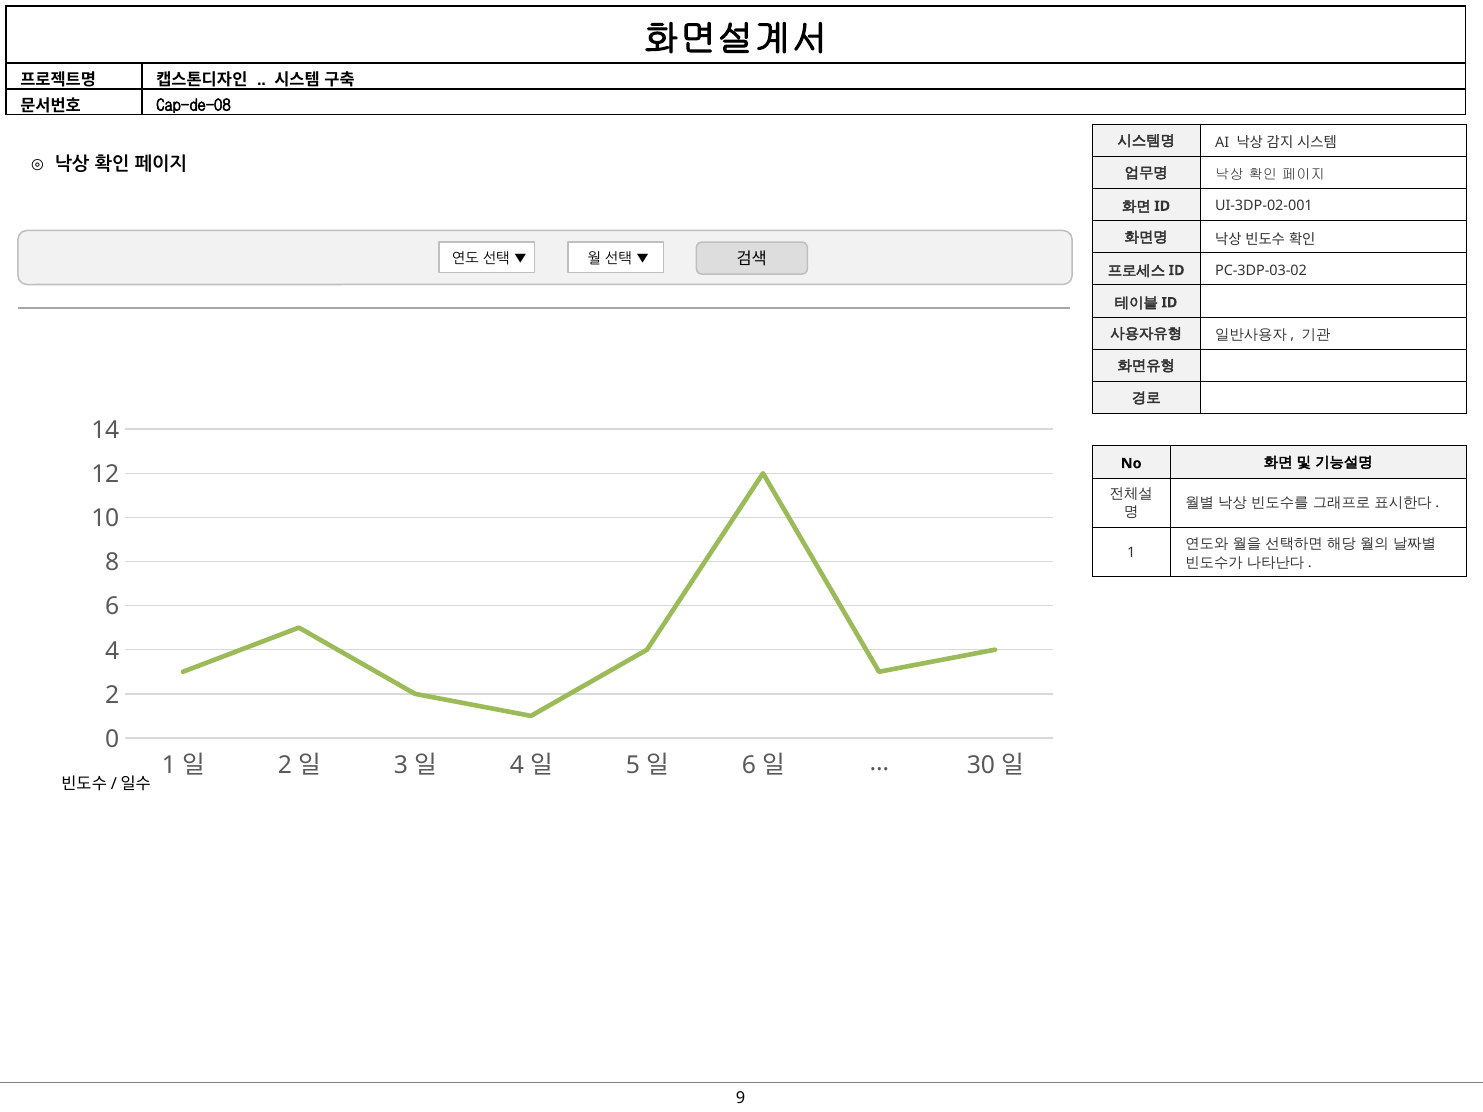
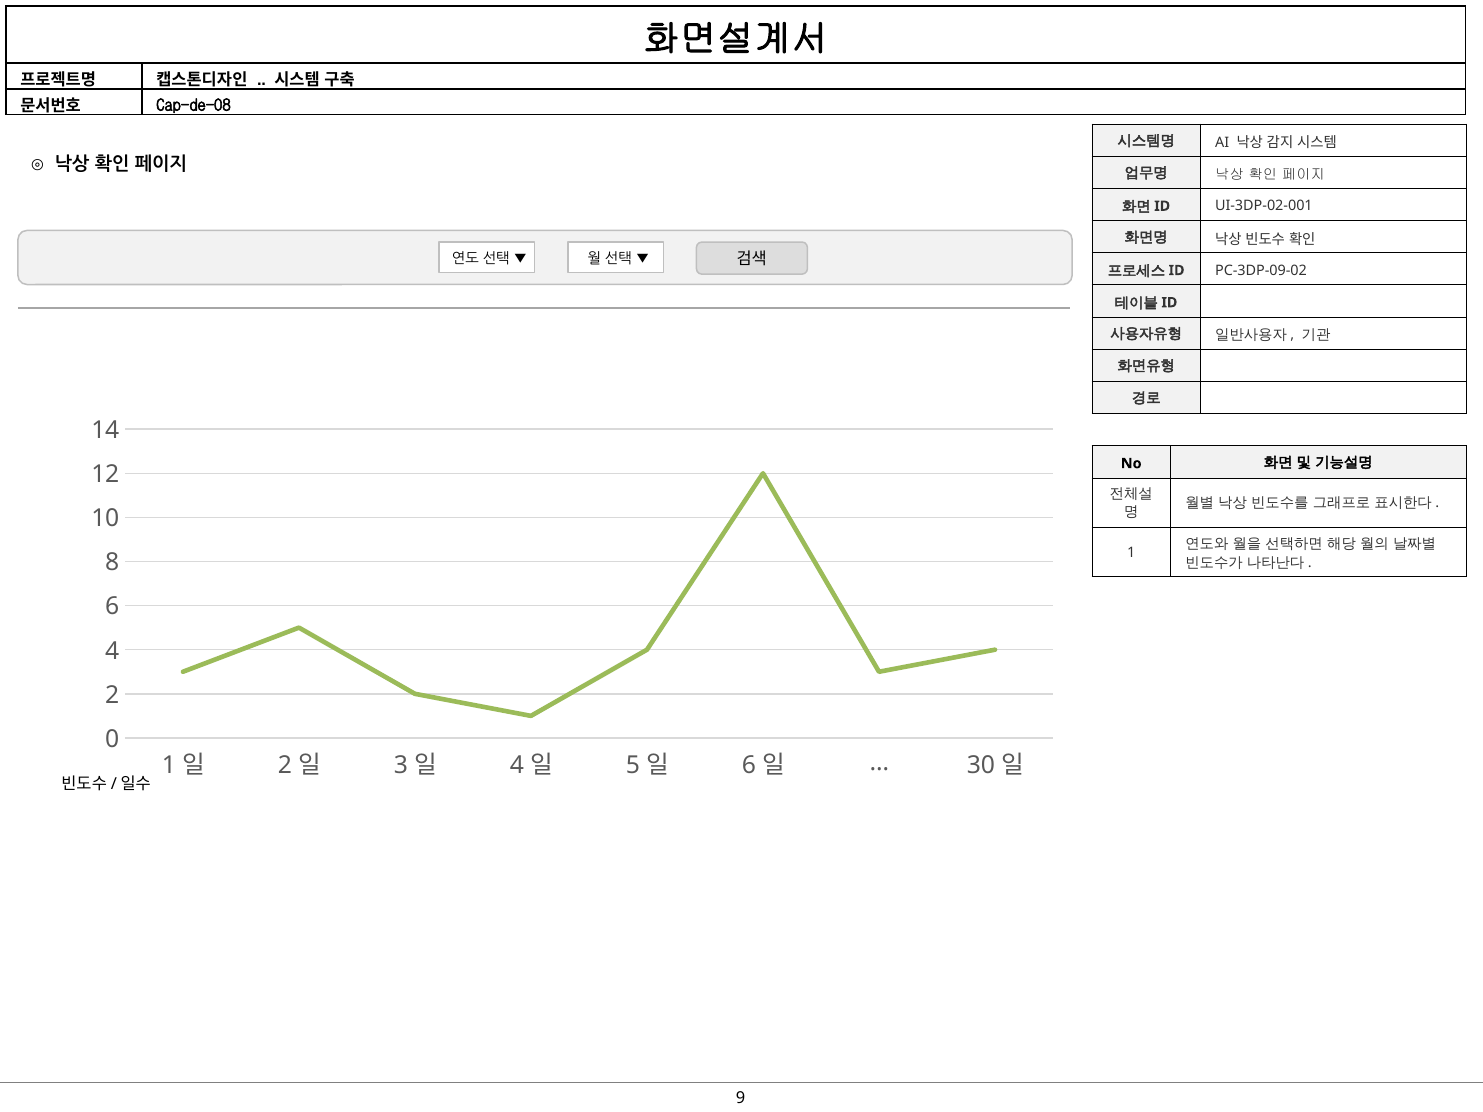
PC-3DP-03-02: PC-3DP-03-02 -> PC-3DP-09-02
